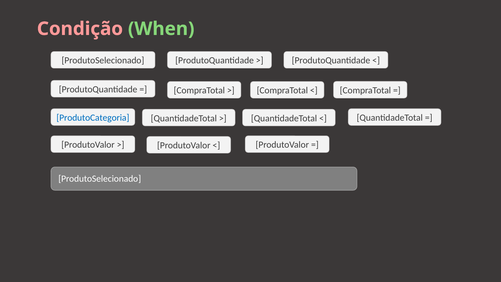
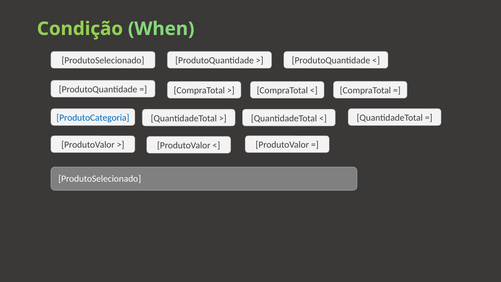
Condição colour: pink -> light green
